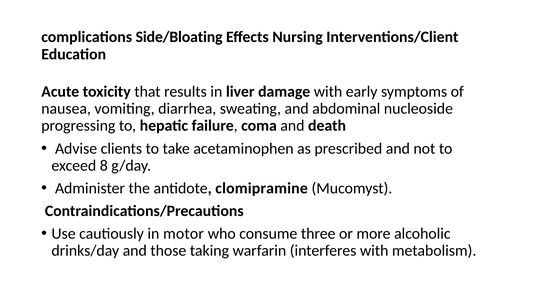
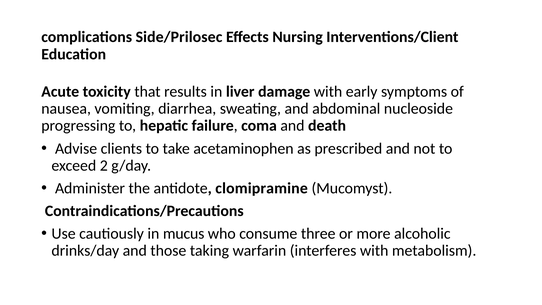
Side/Bloating: Side/Bloating -> Side/Prilosec
8: 8 -> 2
motor: motor -> mucus
